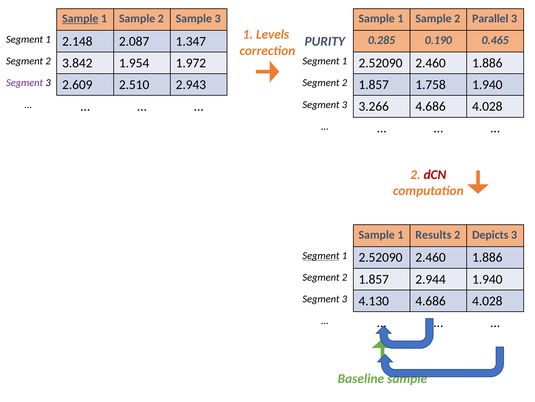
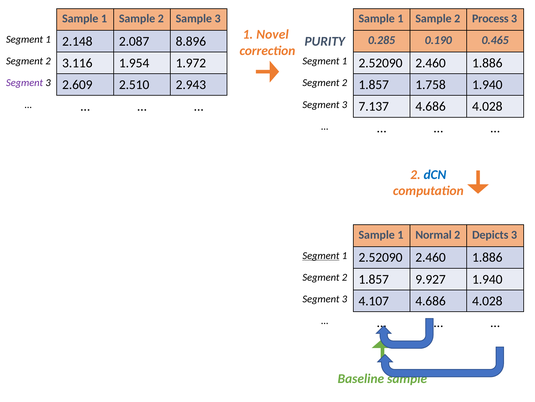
Sample at (80, 19) underline: present -> none
Parallel: Parallel -> Process
Levels: Levels -> Novel
1.347: 1.347 -> 8.896
3.842: 3.842 -> 3.116
3.266: 3.266 -> 7.137
dCN colour: red -> blue
Results: Results -> Normal
2.944: 2.944 -> 9.927
4.130: 4.130 -> 4.107
